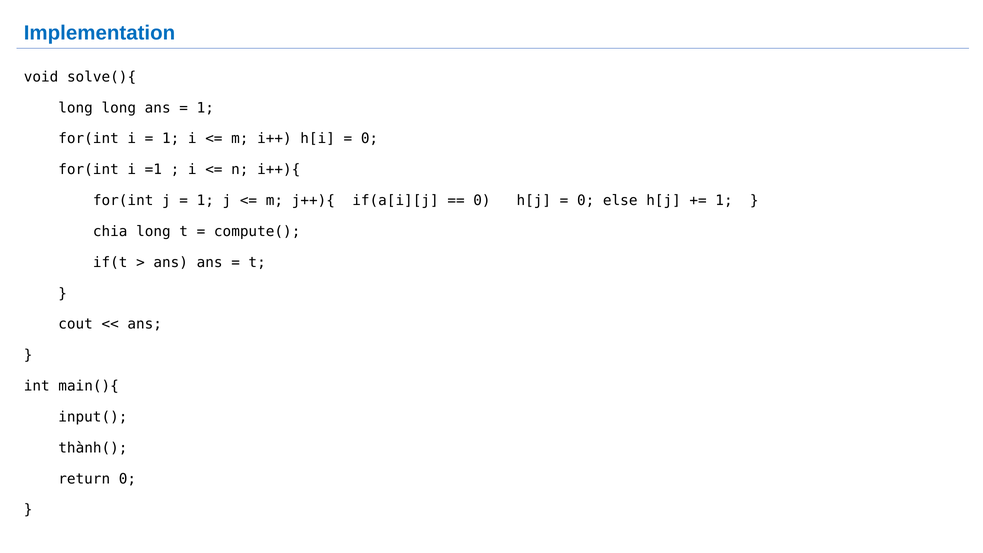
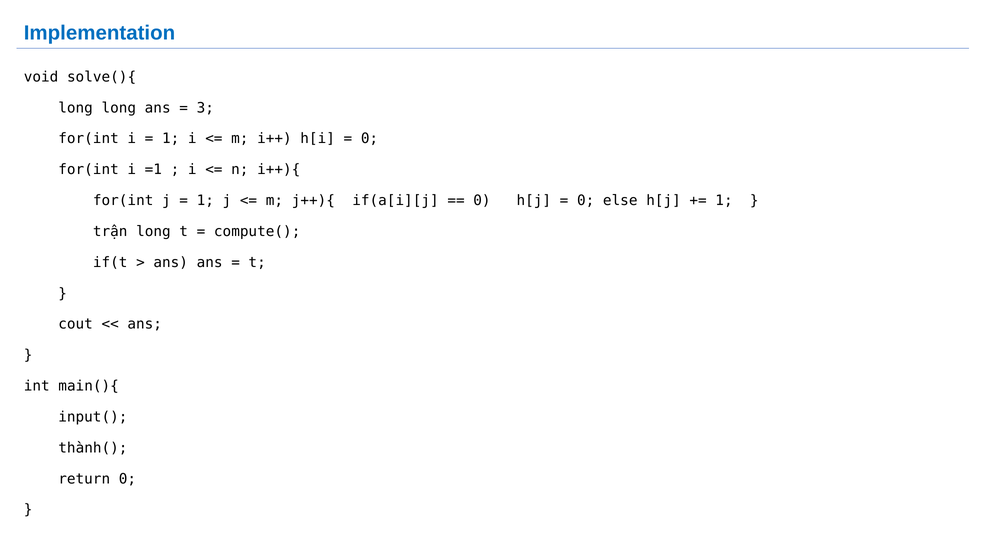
1 at (205, 108): 1 -> 3
chia: chia -> trận
